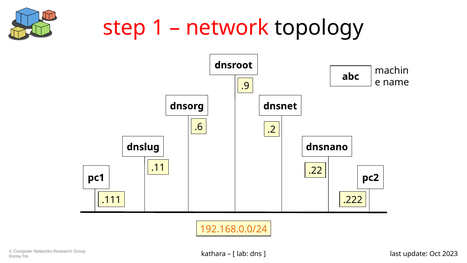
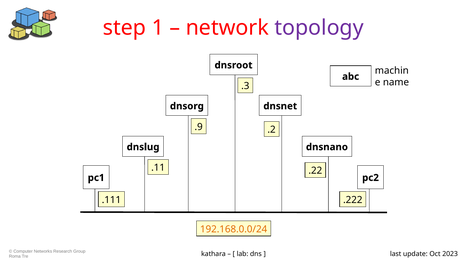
topology colour: black -> purple
.9: .9 -> .3
.6: .6 -> .9
